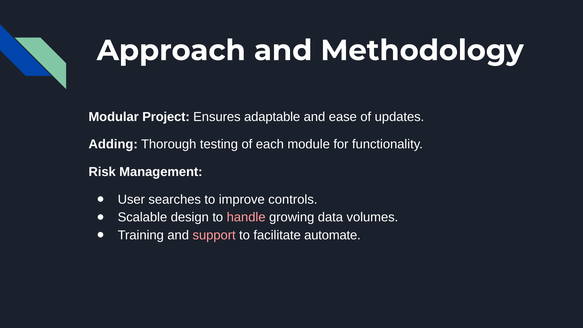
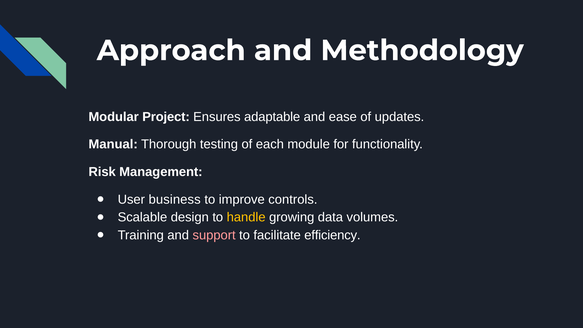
Adding: Adding -> Manual
searches: searches -> business
handle colour: pink -> yellow
automate: automate -> efficiency
